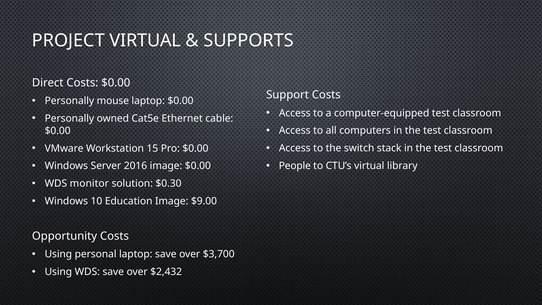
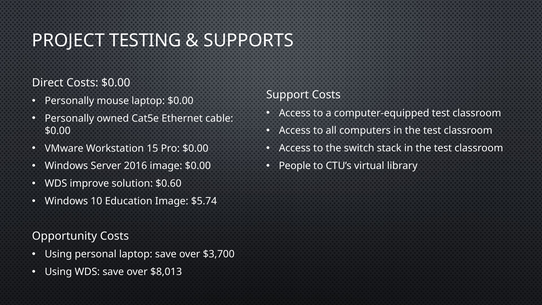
PROJECT VIRTUAL: VIRTUAL -> TESTING
monitor: monitor -> improve
$0.30: $0.30 -> $0.60
$9.00: $9.00 -> $5.74
$2,432: $2,432 -> $8,013
